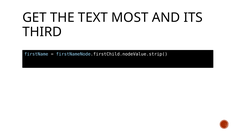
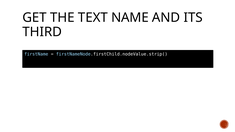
MOST: MOST -> NAME
